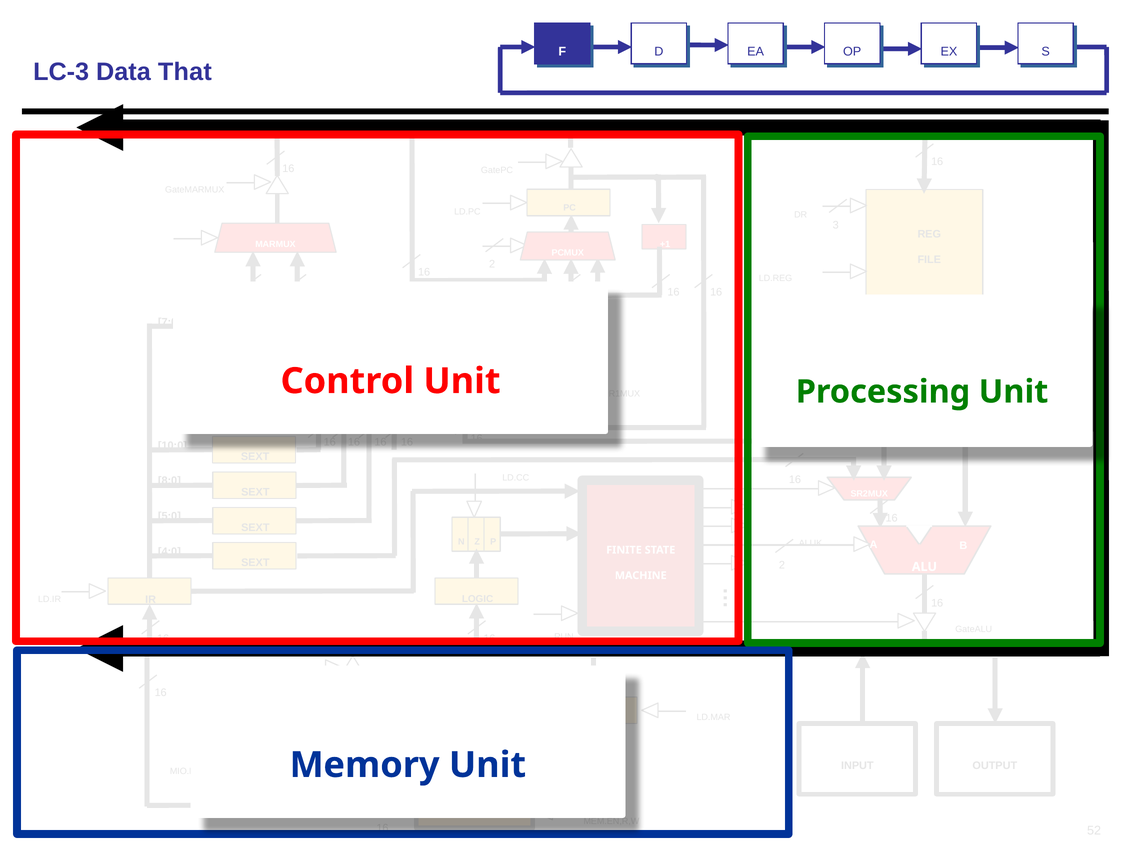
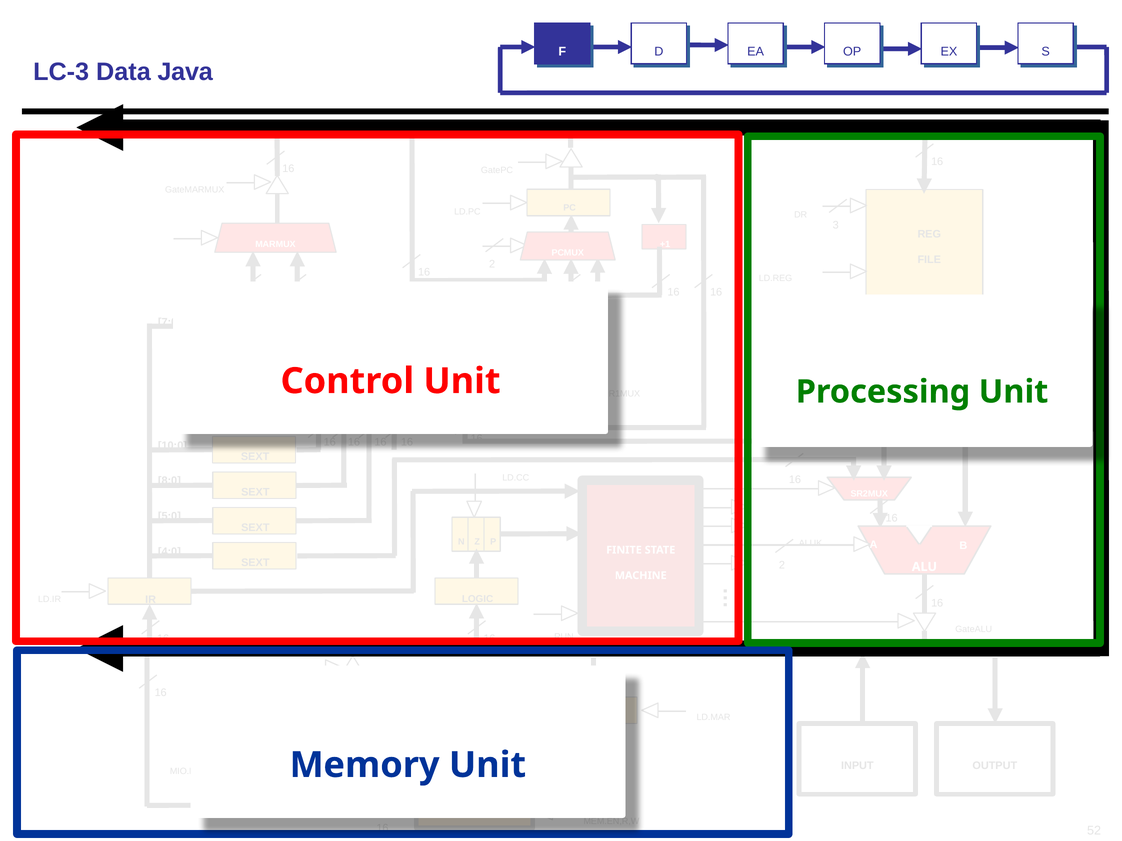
That: That -> Java
